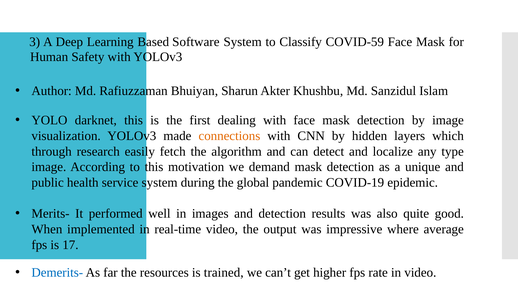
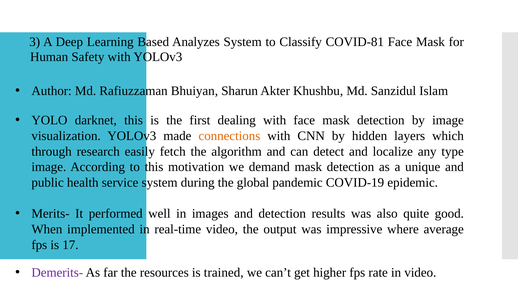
Software: Software -> Analyzes
COVID-59: COVID-59 -> COVID-81
Demerits- colour: blue -> purple
